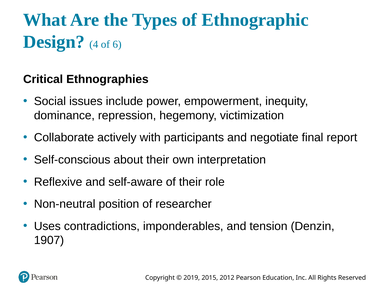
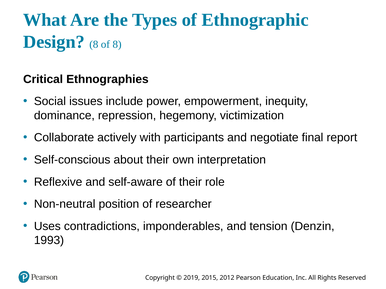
Design 4: 4 -> 8
of 6: 6 -> 8
1907: 1907 -> 1993
